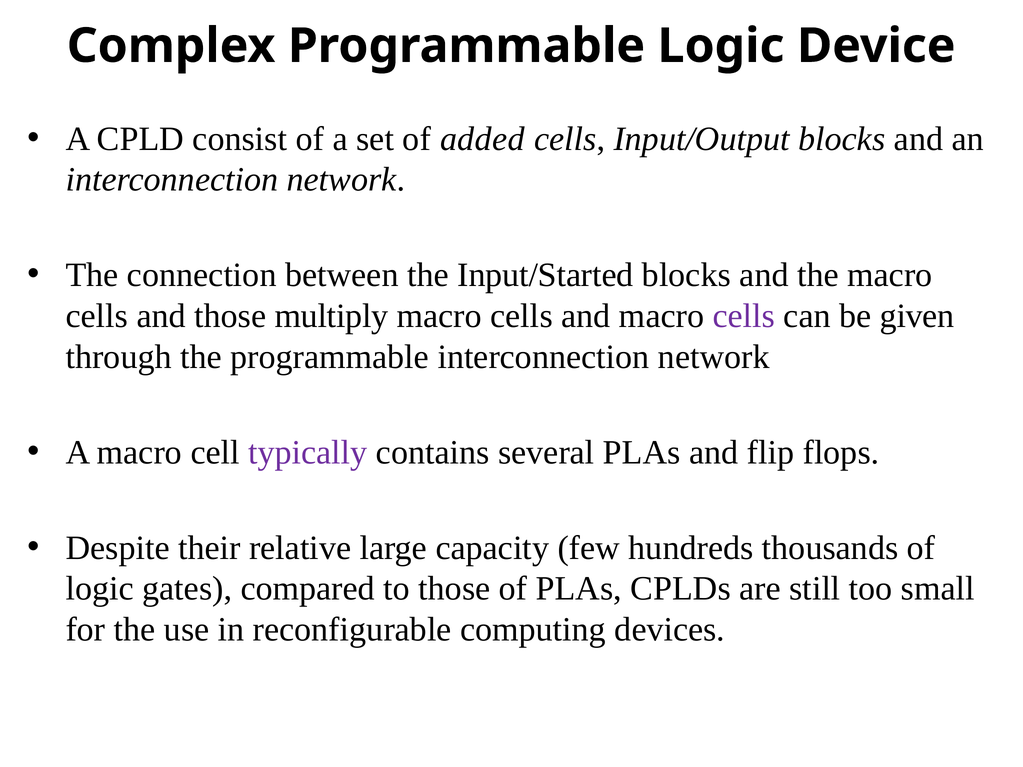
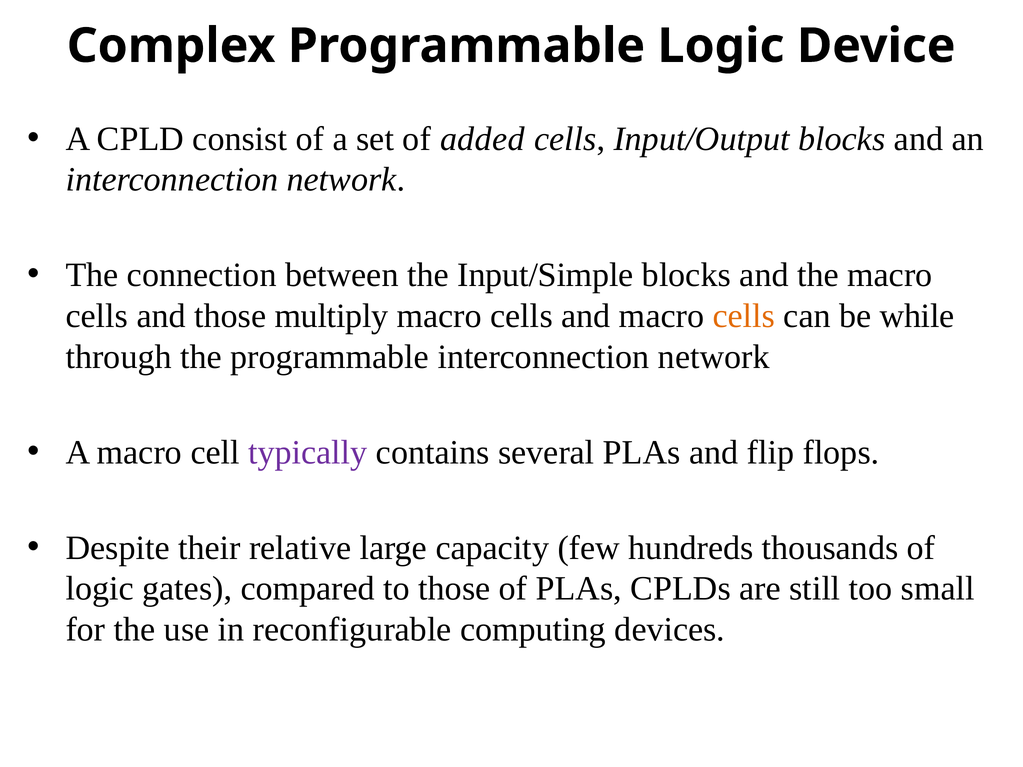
Input/Started: Input/Started -> Input/Simple
cells at (744, 316) colour: purple -> orange
given: given -> while
